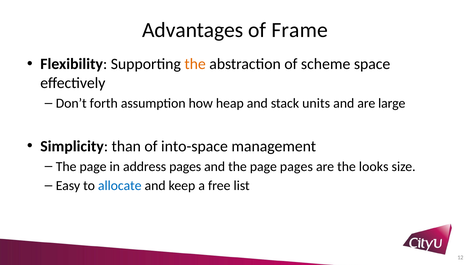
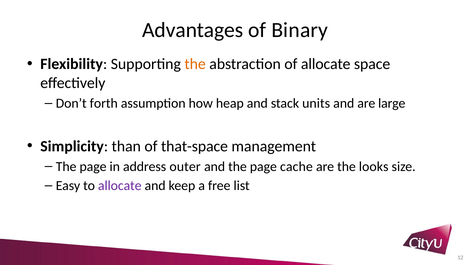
Frame: Frame -> Binary
of scheme: scheme -> allocate
into-space: into-space -> that-space
address pages: pages -> outer
page pages: pages -> cache
allocate at (120, 186) colour: blue -> purple
